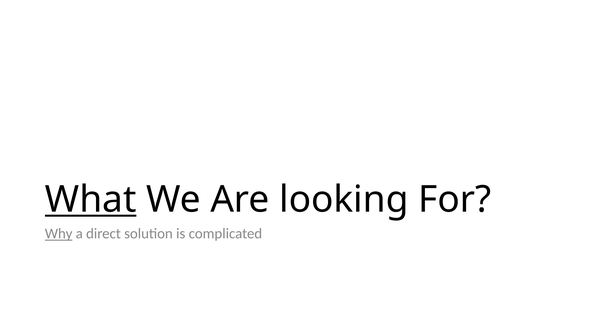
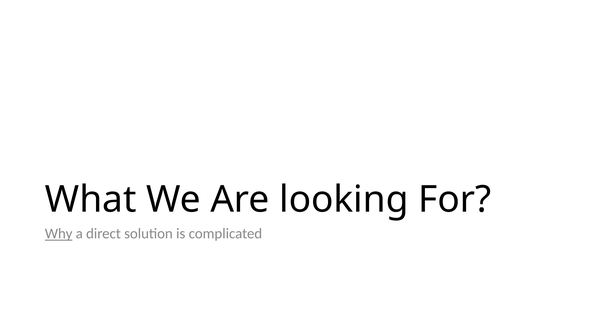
What underline: present -> none
